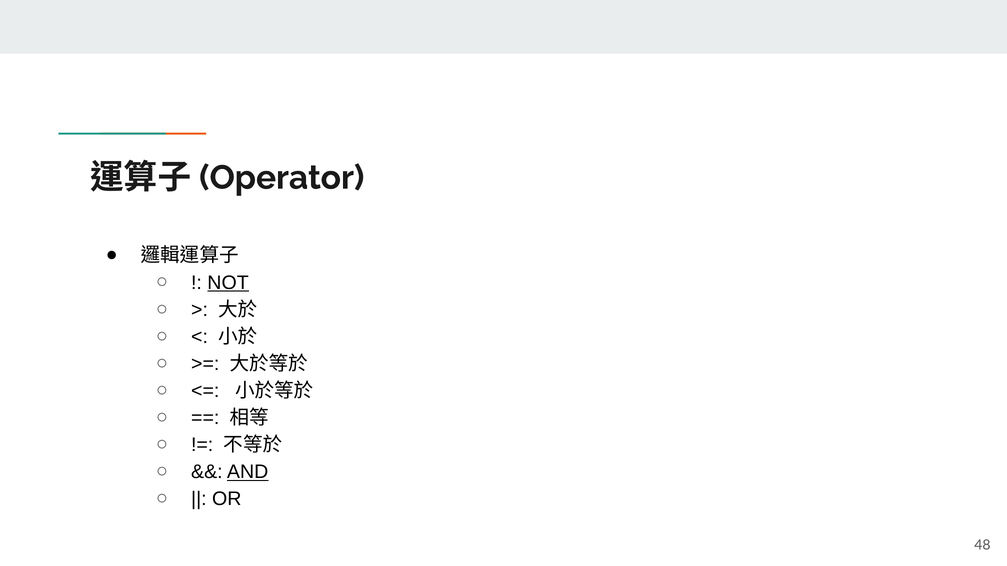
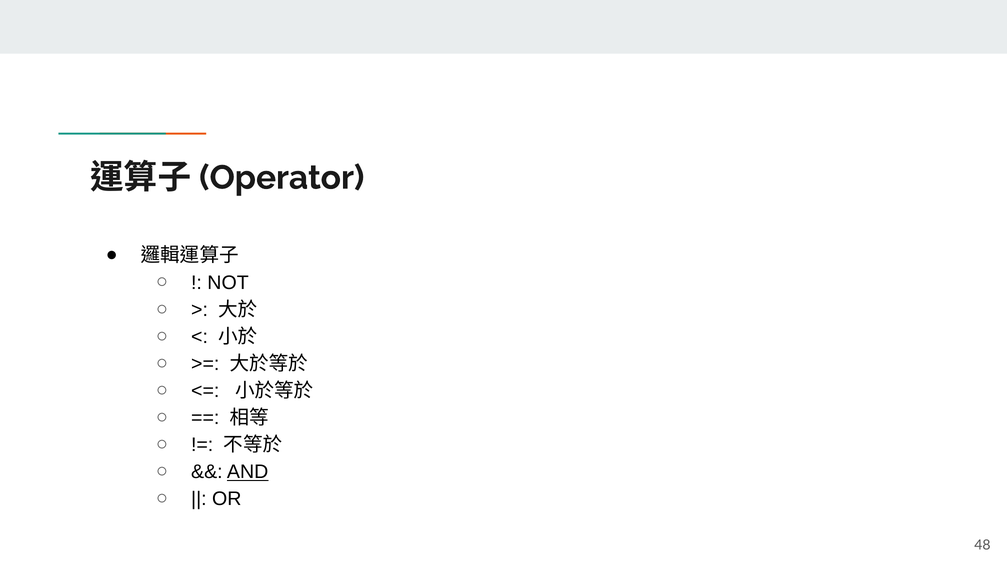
NOT underline: present -> none
